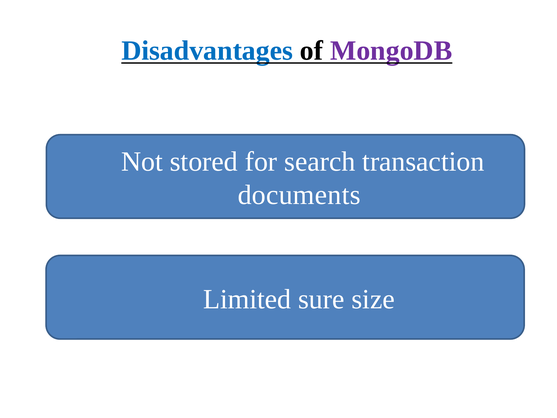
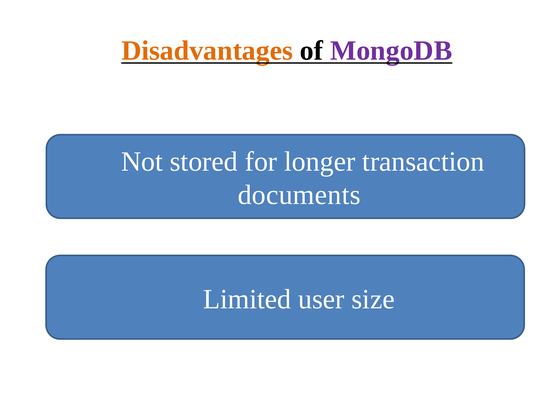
Disadvantages colour: blue -> orange
search: search -> longer
sure: sure -> user
